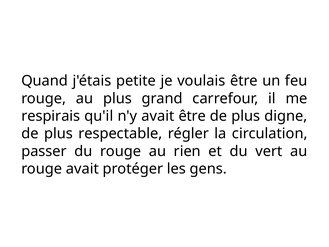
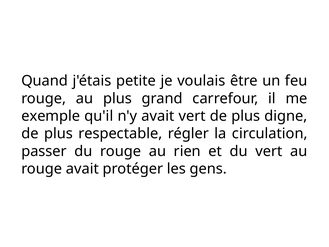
respirais: respirais -> exemple
avait être: être -> vert
